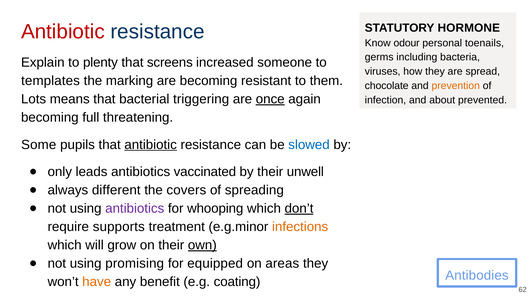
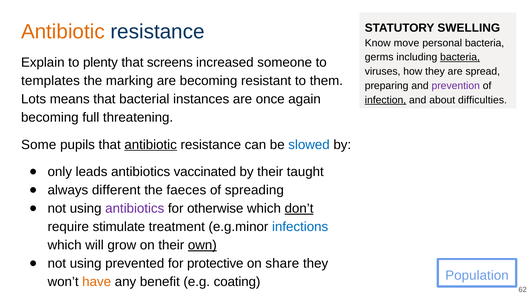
Antibiotic at (63, 32) colour: red -> orange
HORMONE: HORMONE -> SWELLING
odour: odour -> move
personal toenails: toenails -> bacteria
bacteria at (460, 57) underline: none -> present
chocolate: chocolate -> preparing
prevention colour: orange -> purple
triggering: triggering -> instances
once underline: present -> none
infection underline: none -> present
prevented: prevented -> difficulties
unwell: unwell -> taught
covers: covers -> faeces
whooping: whooping -> otherwise
supports: supports -> stimulate
infections colour: orange -> blue
promising: promising -> prevented
equipped: equipped -> protective
areas: areas -> share
Antibodies: Antibodies -> Population
